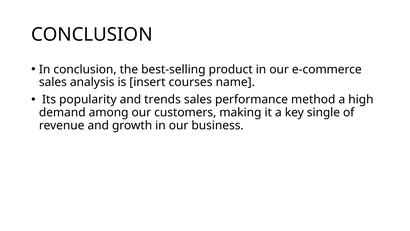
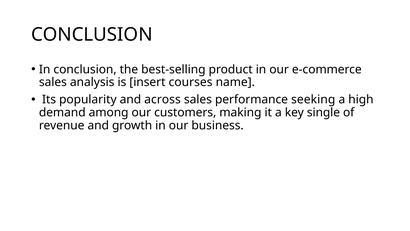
trends: trends -> across
method: method -> seeking
